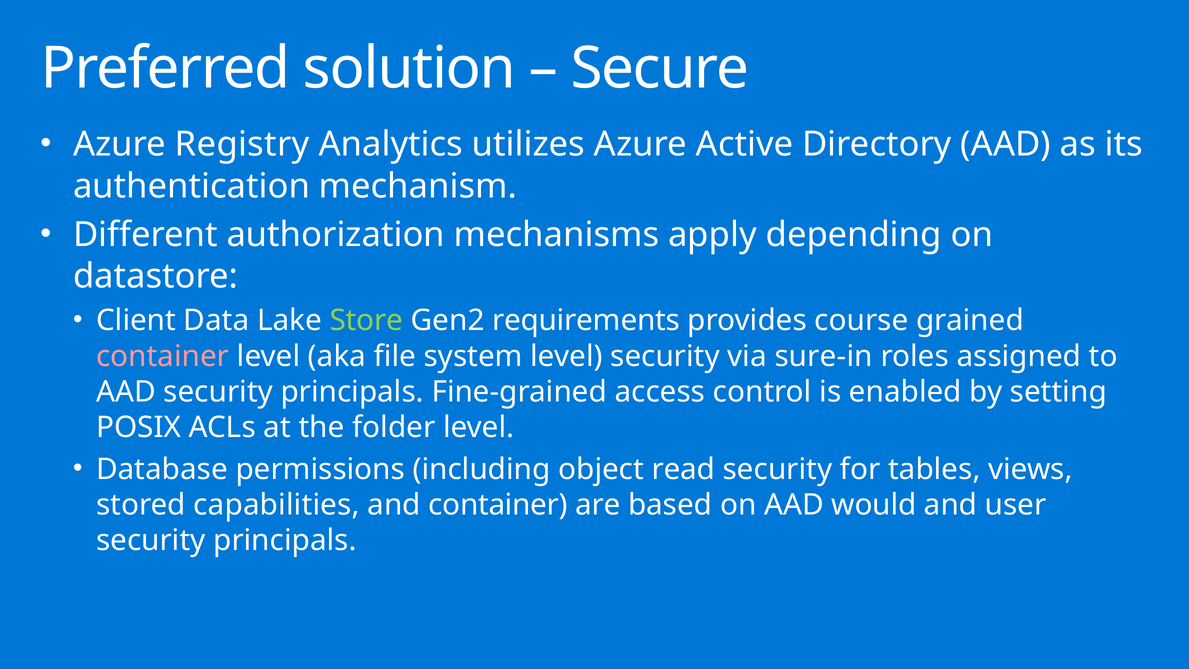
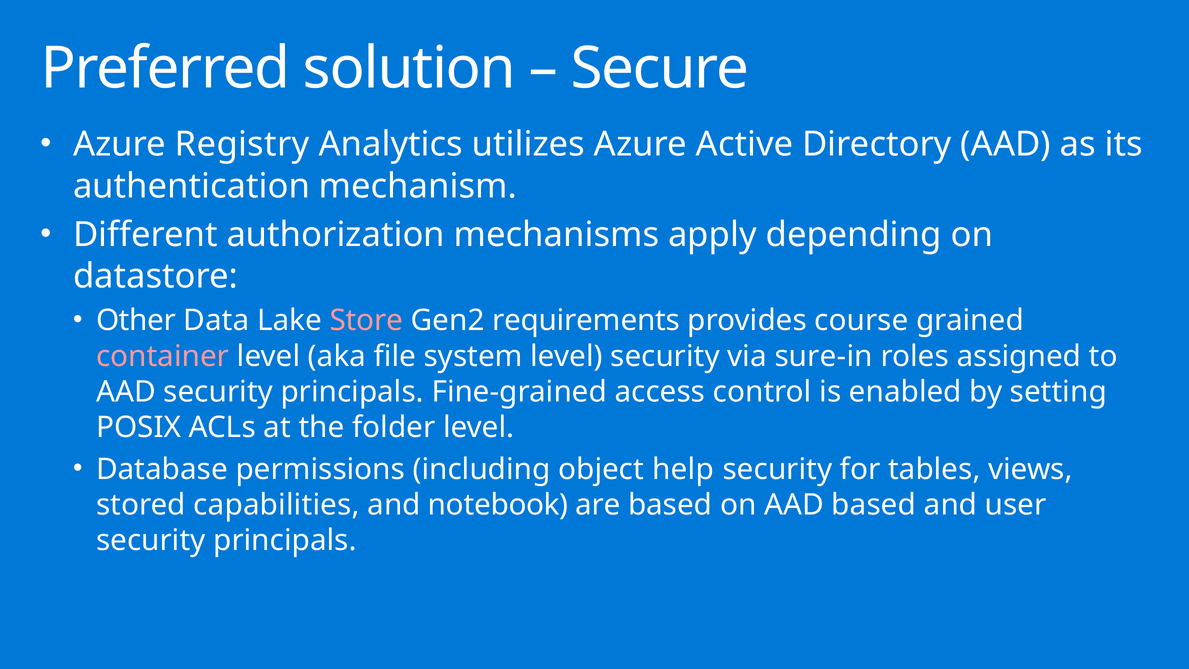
Client: Client -> Other
Store colour: light green -> pink
read: read -> help
and container: container -> notebook
AAD would: would -> based
